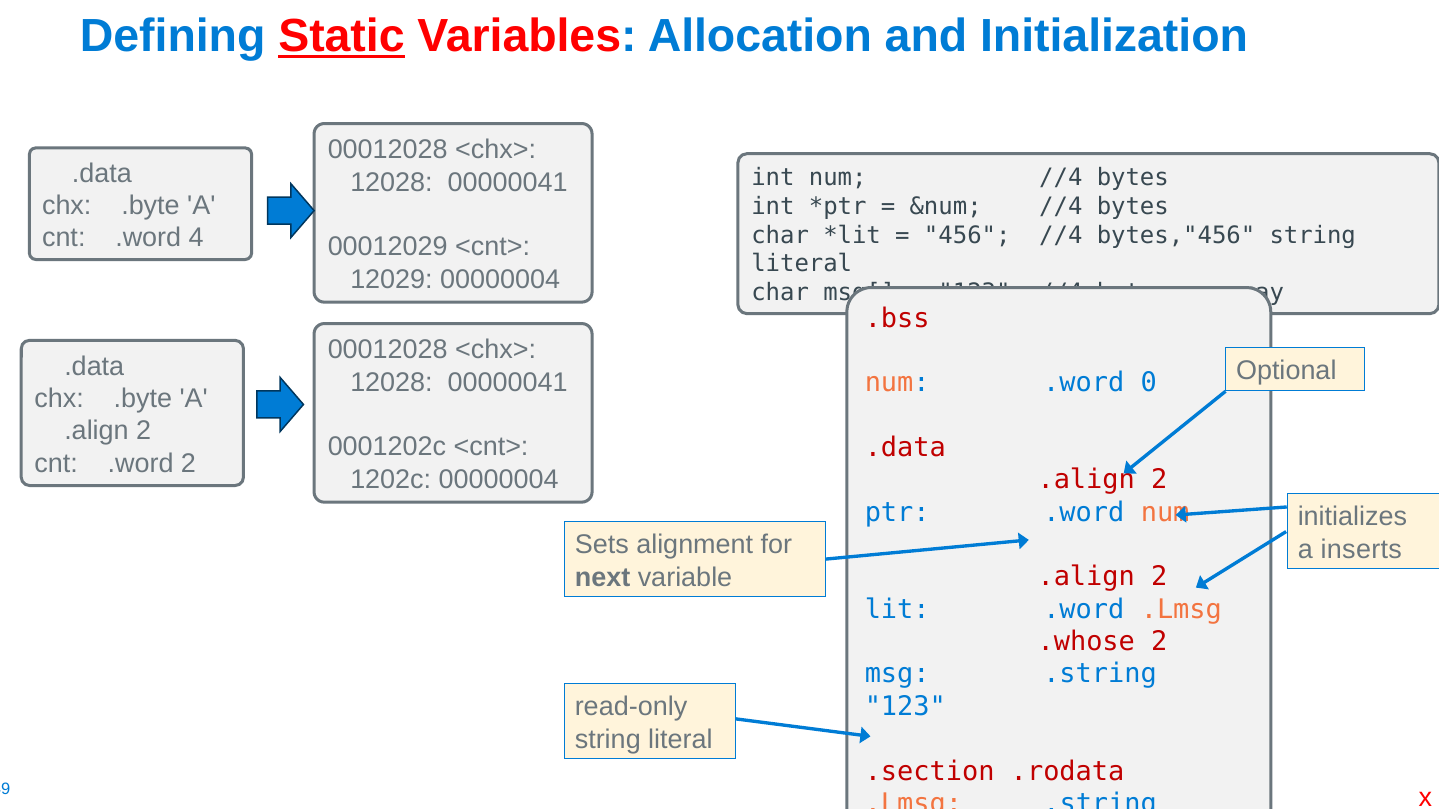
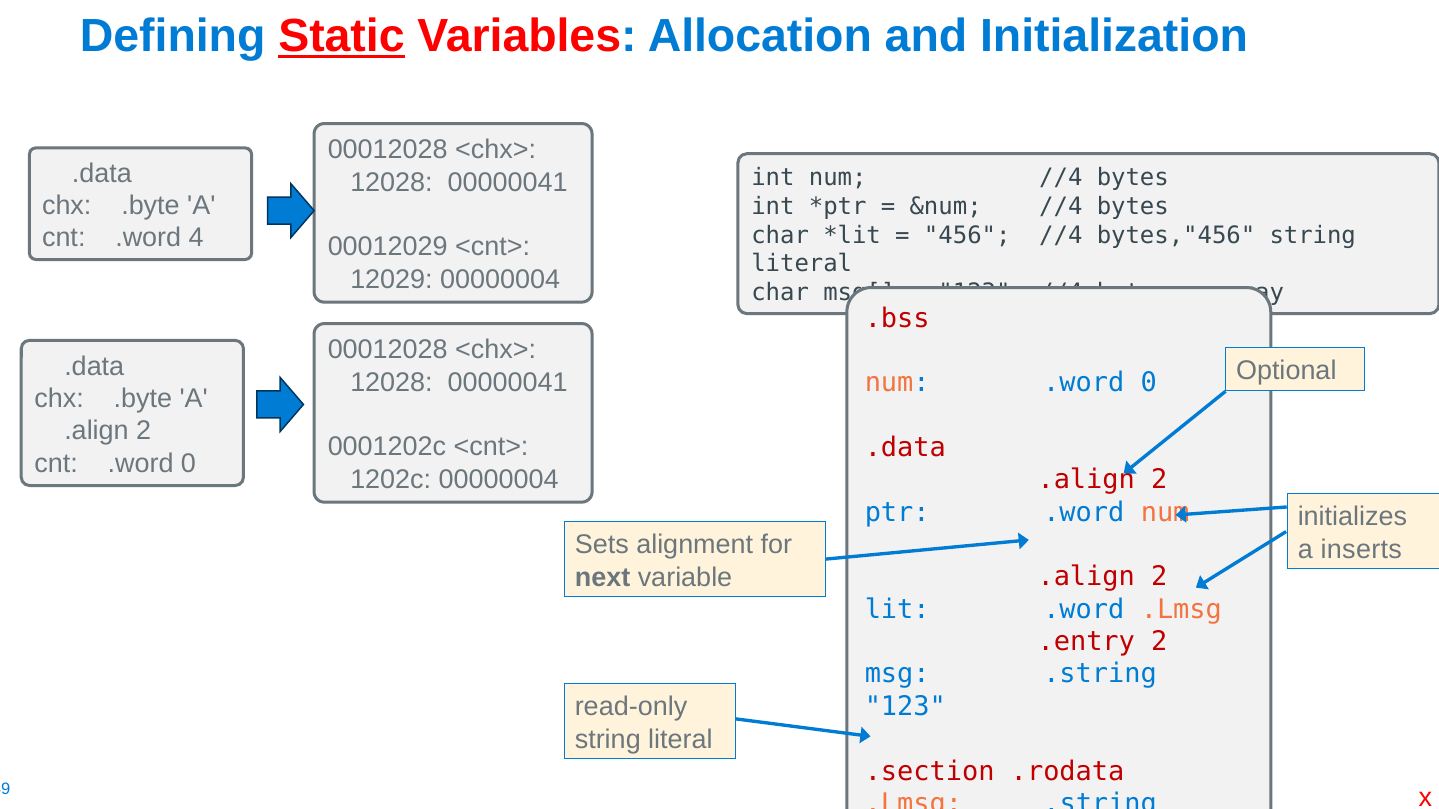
cnt .word 2: 2 -> 0
.whose: .whose -> .entry
